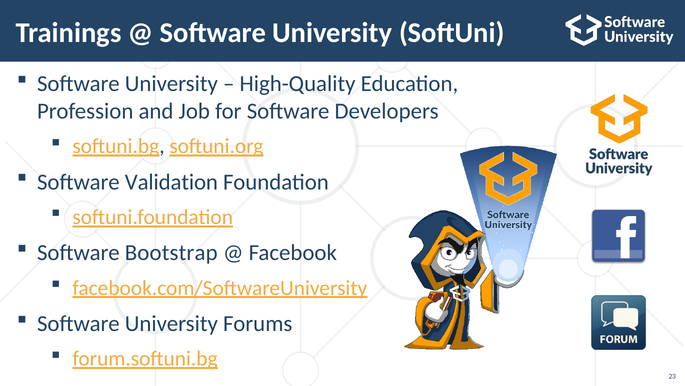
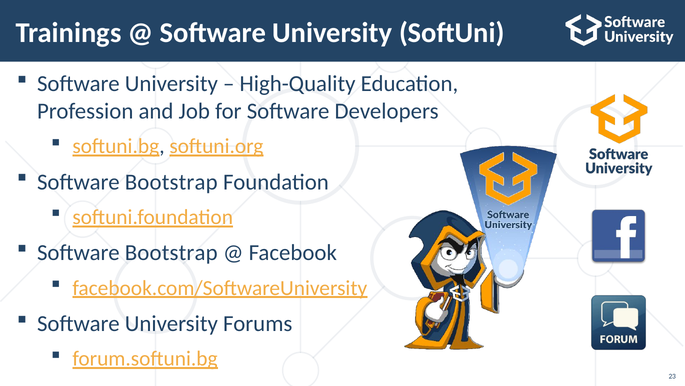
Validation at (171, 182): Validation -> Bootstrap
